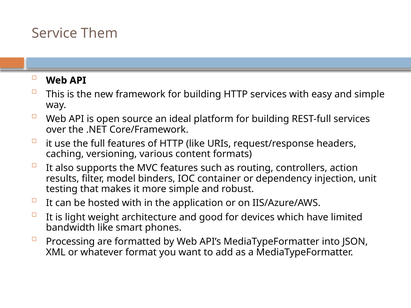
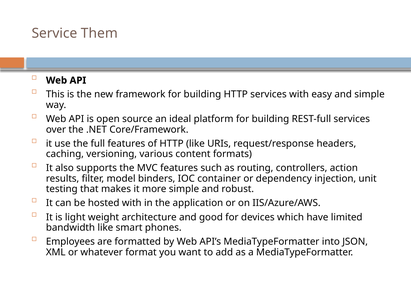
Processing: Processing -> Employees
